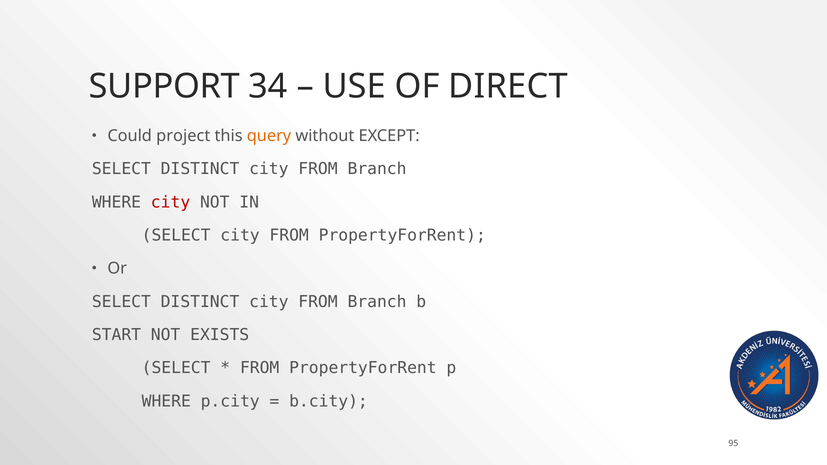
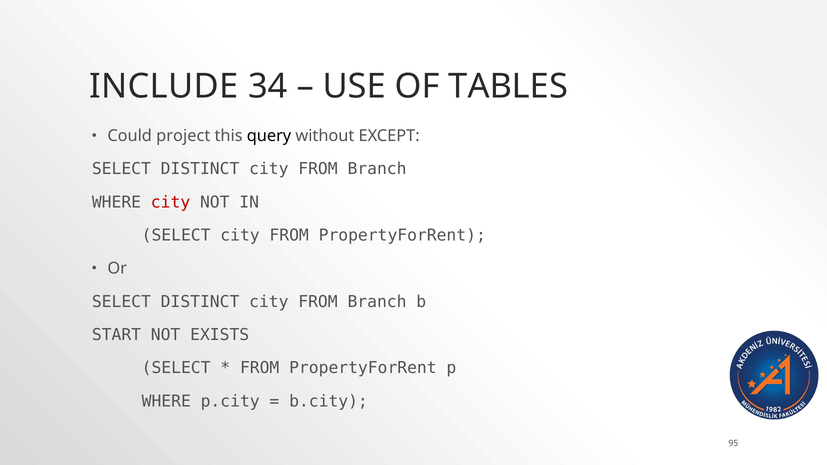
SUPPORT: SUPPORT -> INCLUDE
DIRECT: DIRECT -> TABLES
query colour: orange -> black
